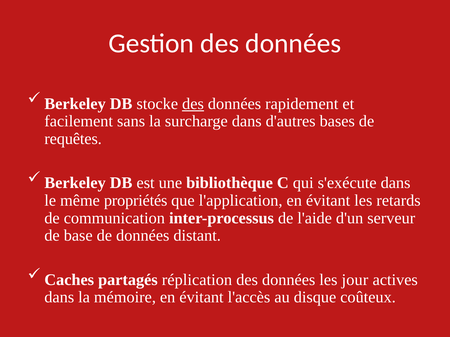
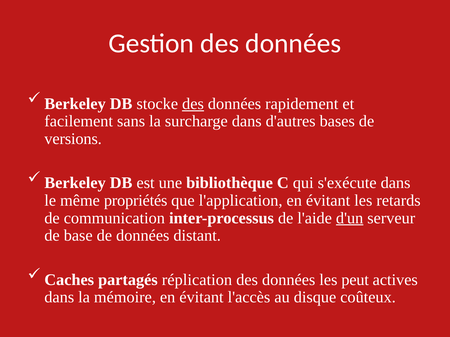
requêtes: requêtes -> versions
d'un underline: none -> present
jour: jour -> peut
